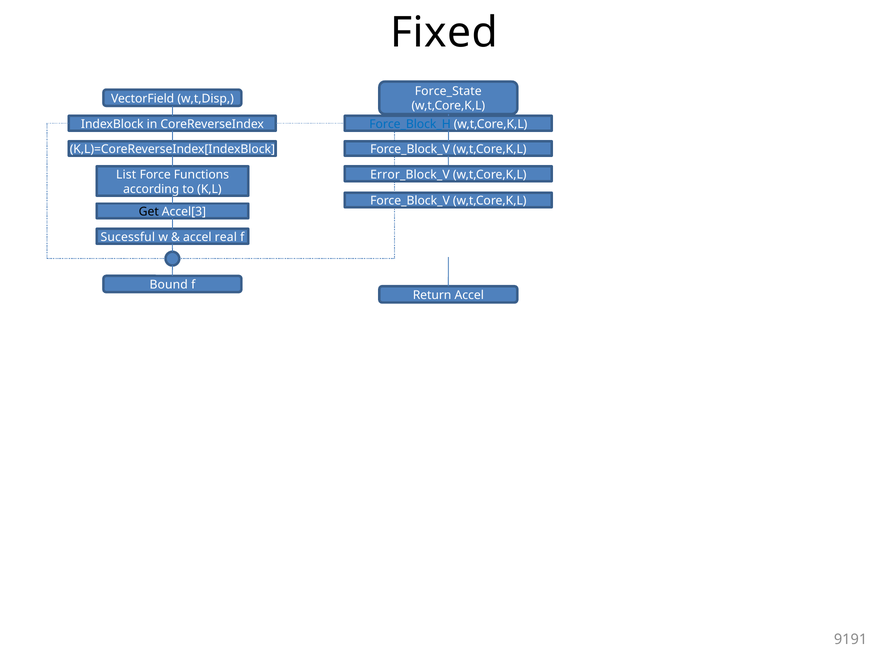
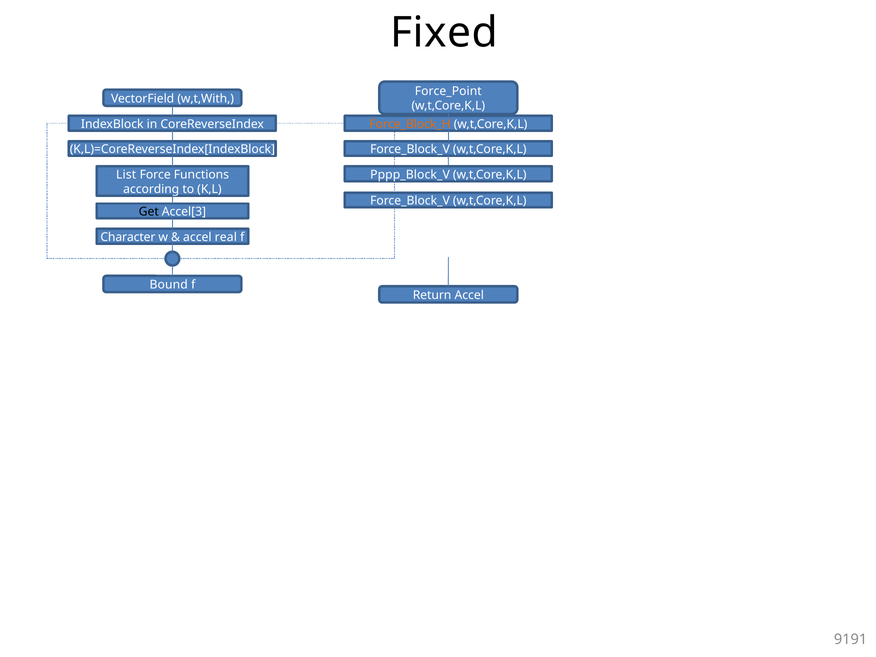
Force_State: Force_State -> Force_Point
w,t,Disp: w,t,Disp -> w,t,With
Force_Block_H colour: blue -> orange
Error_Block_V: Error_Block_V -> Pppp_Block_V
Sucessful: Sucessful -> Character
